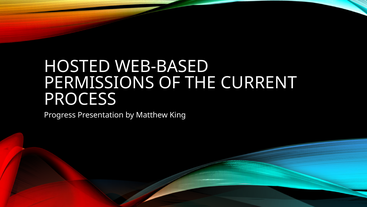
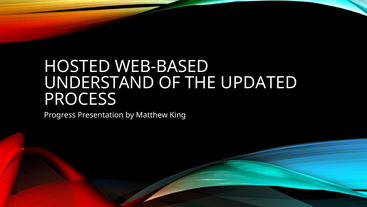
PERMISSIONS: PERMISSIONS -> UNDERSTAND
CURRENT: CURRENT -> UPDATED
